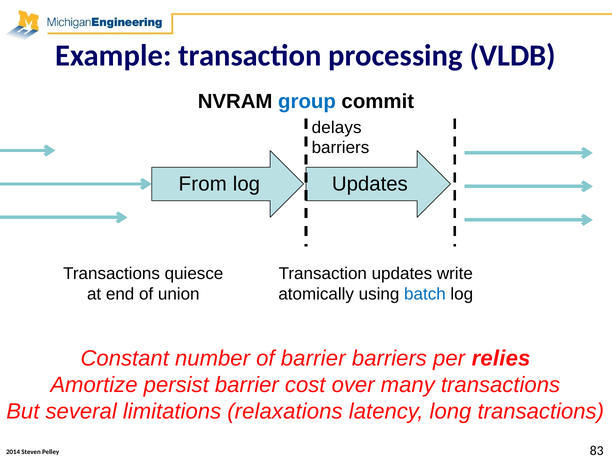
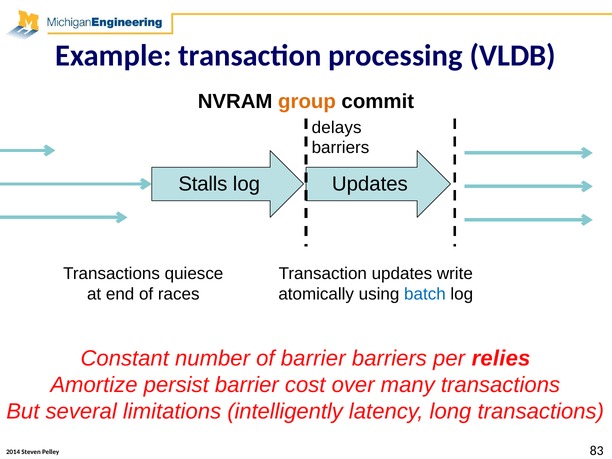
group colour: blue -> orange
From: From -> Stalls
union: union -> races
relaxations: relaxations -> intelligently
